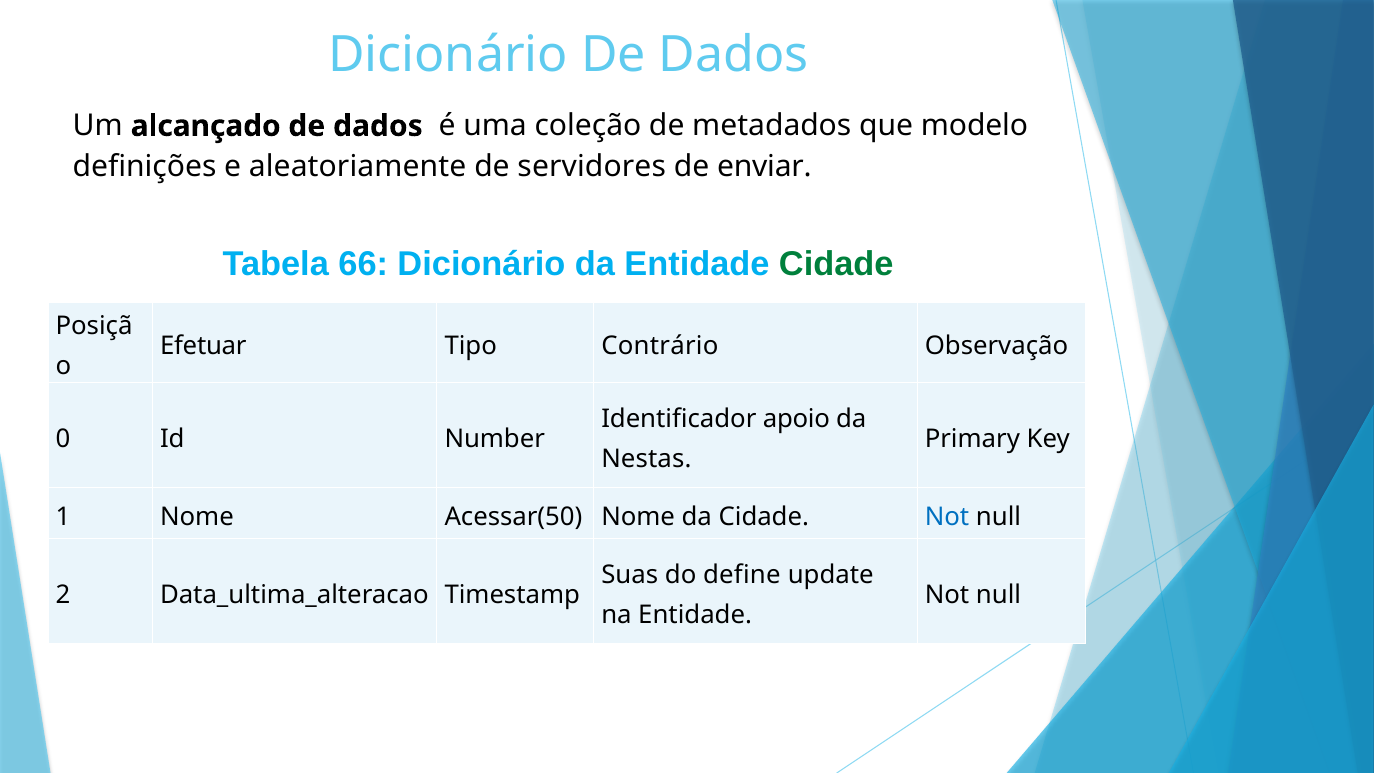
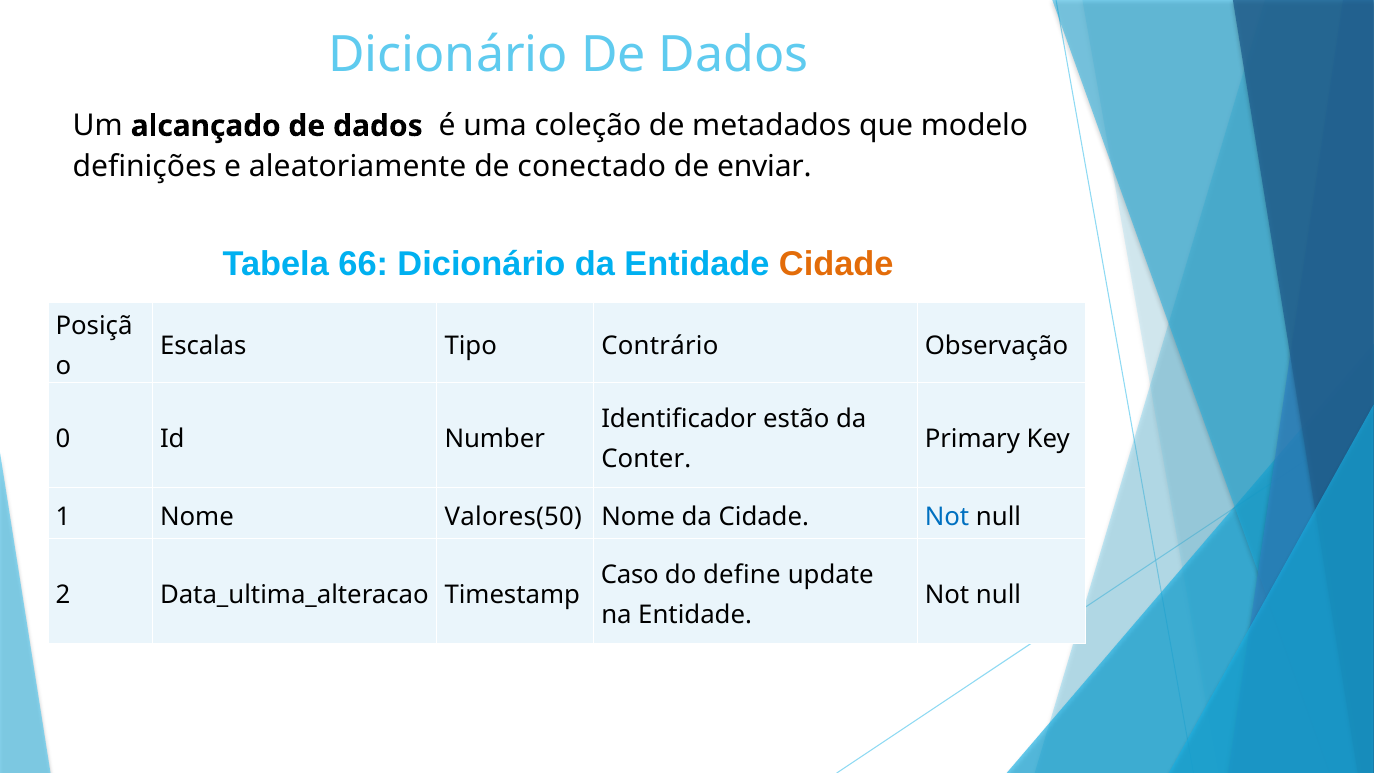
servidores: servidores -> conectado
Cidade at (836, 264) colour: green -> orange
Efetuar: Efetuar -> Escalas
apoio: apoio -> estão
Nestas: Nestas -> Conter
Acessar(50: Acessar(50 -> Valores(50
Suas: Suas -> Caso
